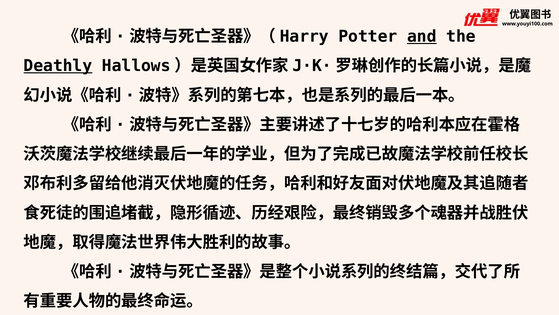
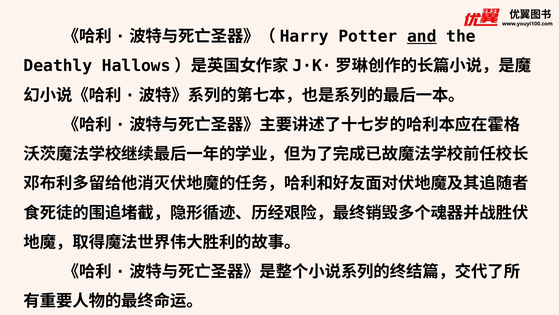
Deathly underline: present -> none
